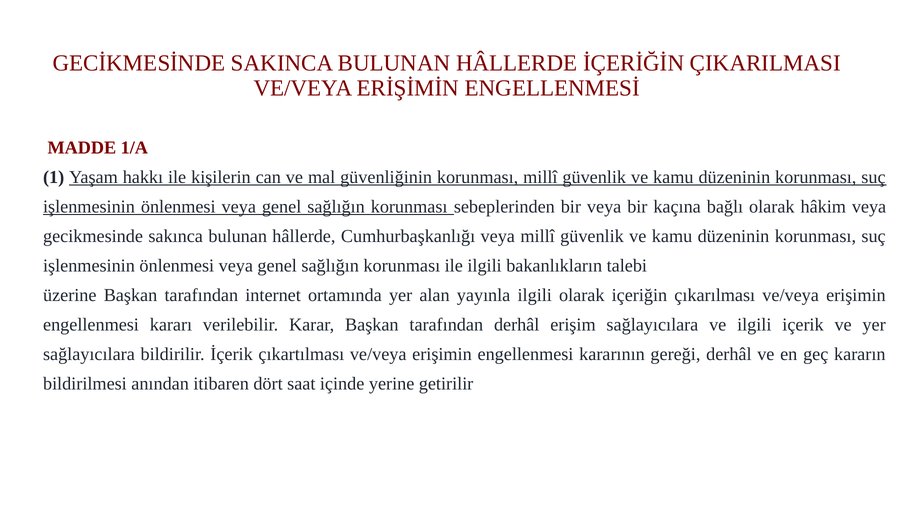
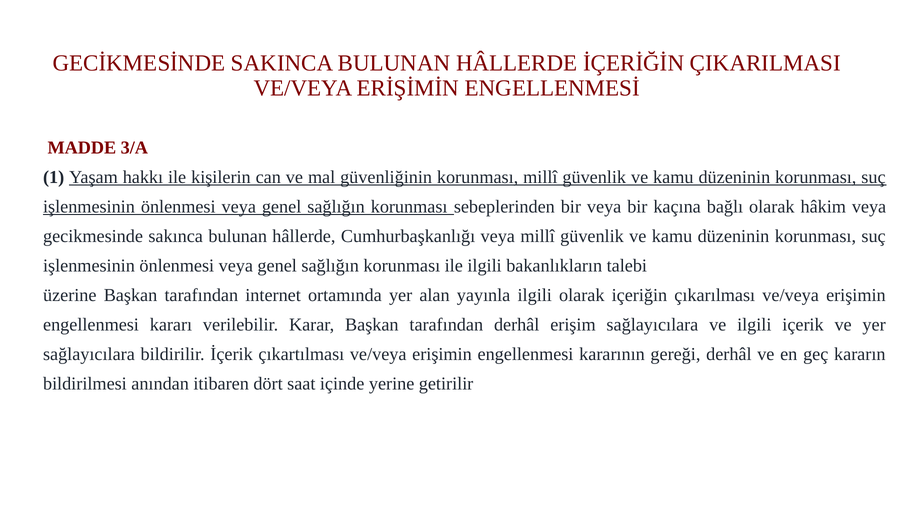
1/A: 1/A -> 3/A
